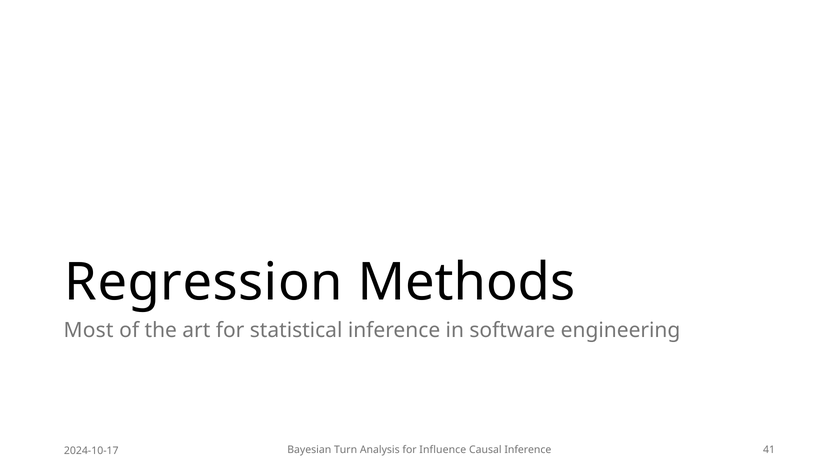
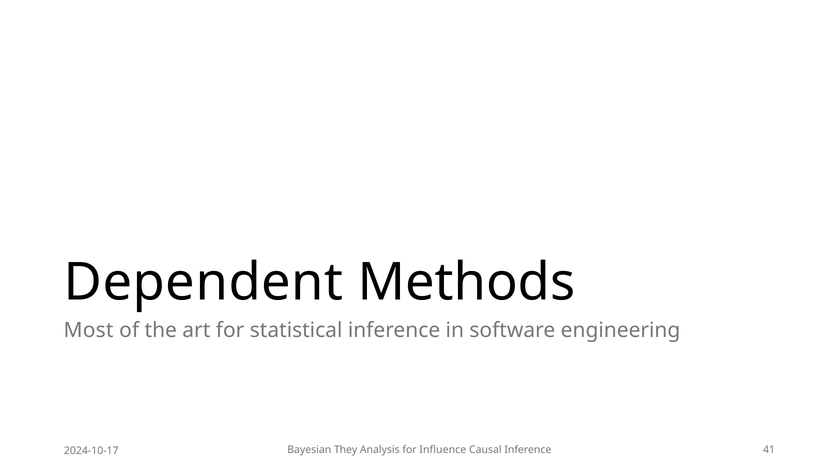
Regression: Regression -> Dependent
Turn: Turn -> They
